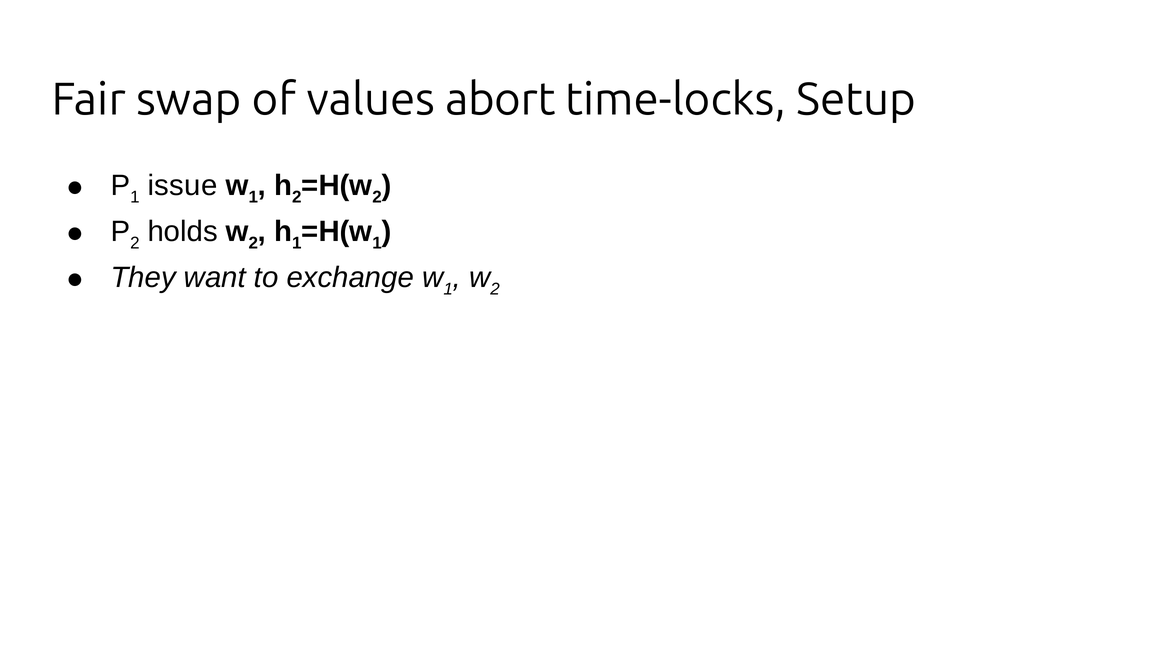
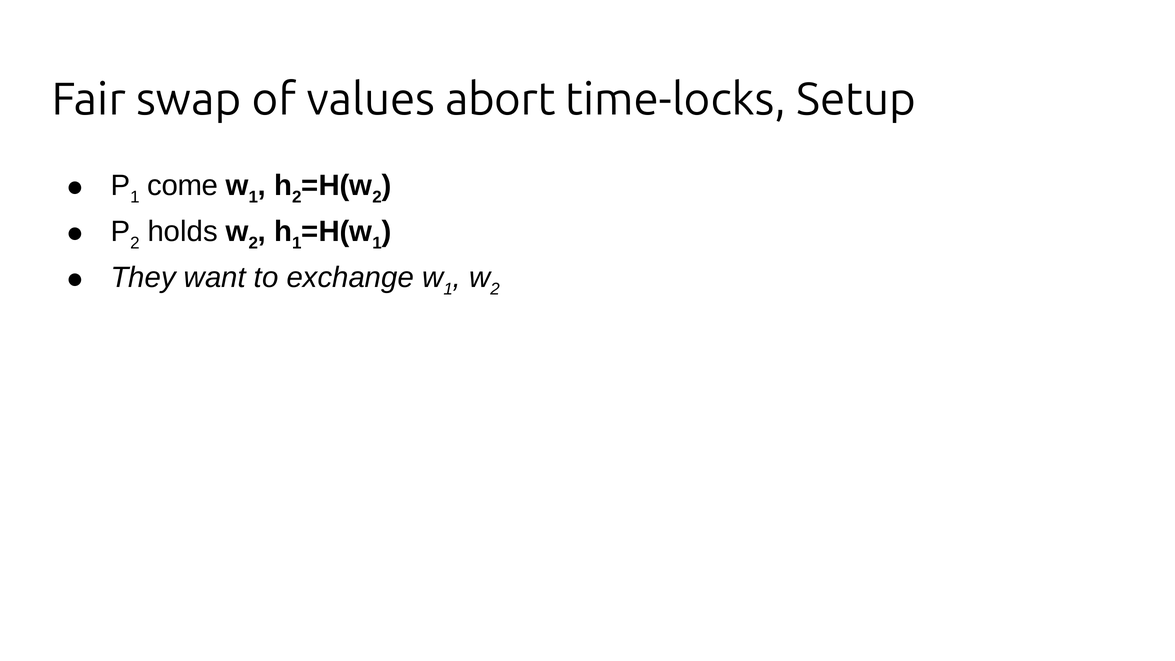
issue: issue -> come
